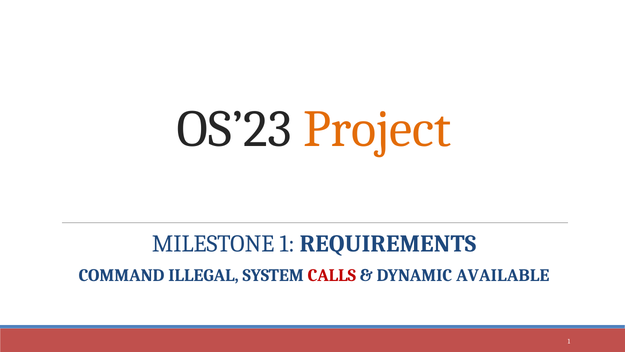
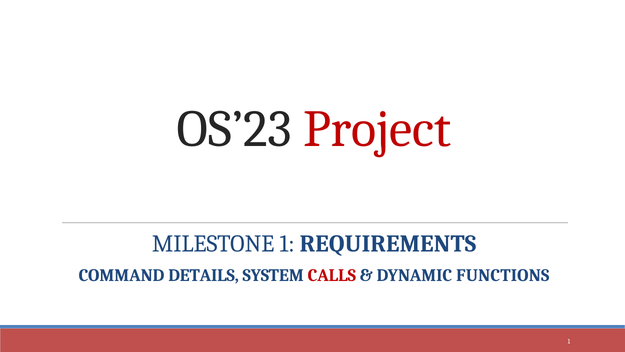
Project colour: orange -> red
ILLEGAL: ILLEGAL -> DETAILS
AVAILABLE: AVAILABLE -> FUNCTIONS
